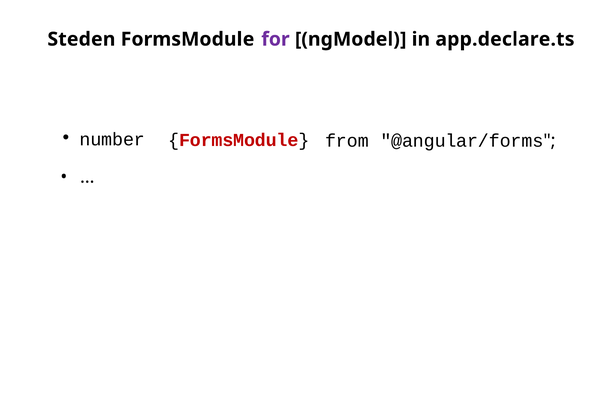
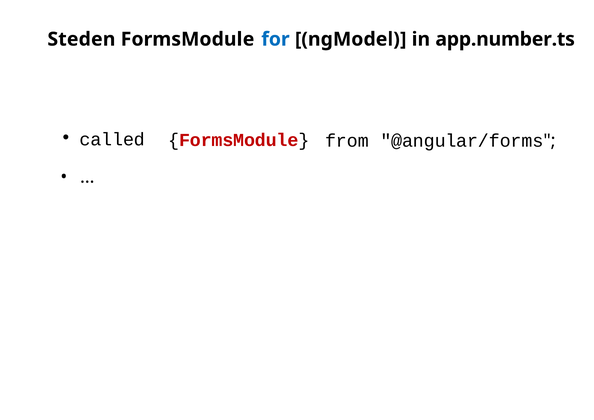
for colour: purple -> blue
app.declare.ts: app.declare.ts -> app.number.ts
number: number -> called
